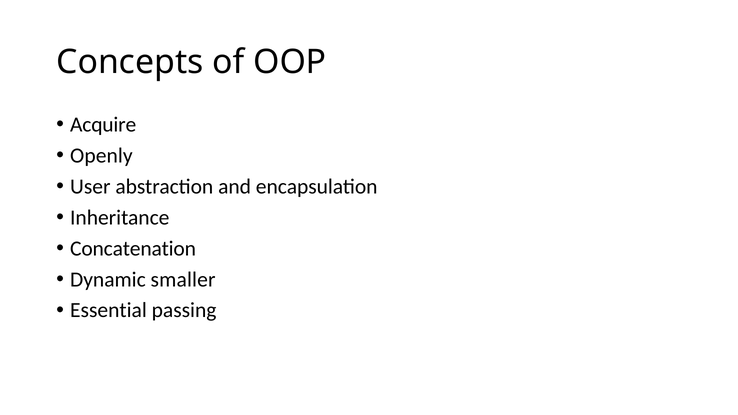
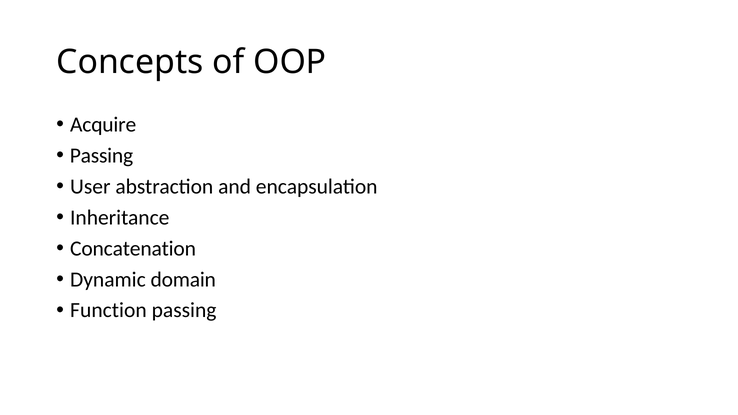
Openly at (101, 156): Openly -> Passing
smaller: smaller -> domain
Essential: Essential -> Function
